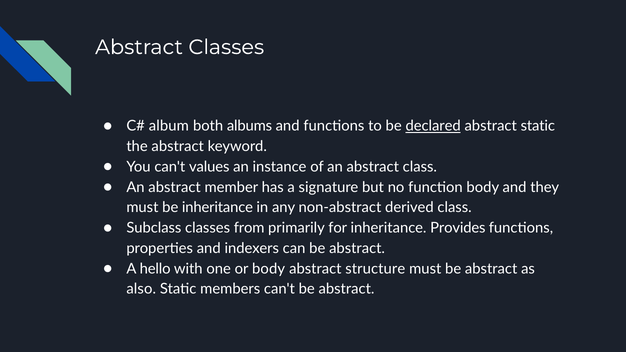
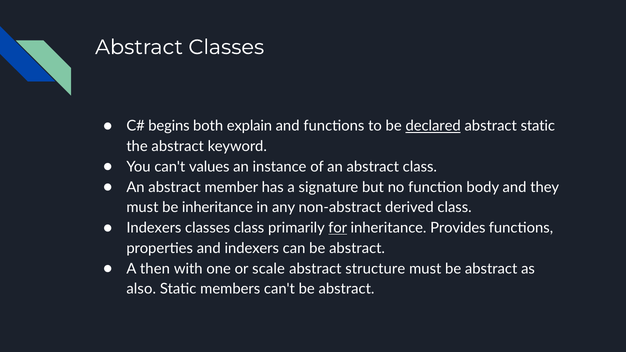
album: album -> begins
albums: albums -> explain
Subclass at (154, 228): Subclass -> Indexers
classes from: from -> class
for underline: none -> present
hello: hello -> then
or body: body -> scale
